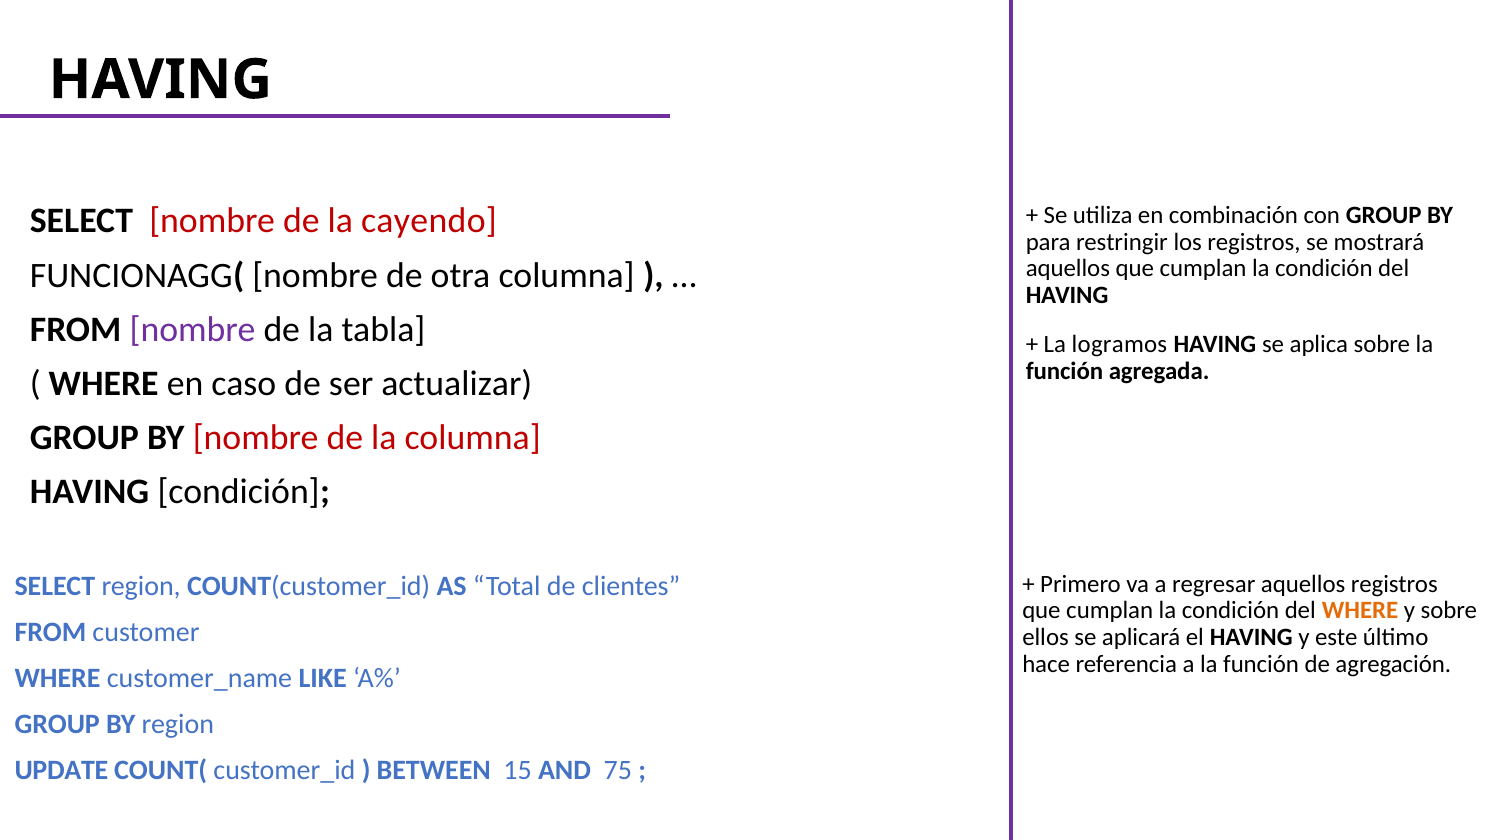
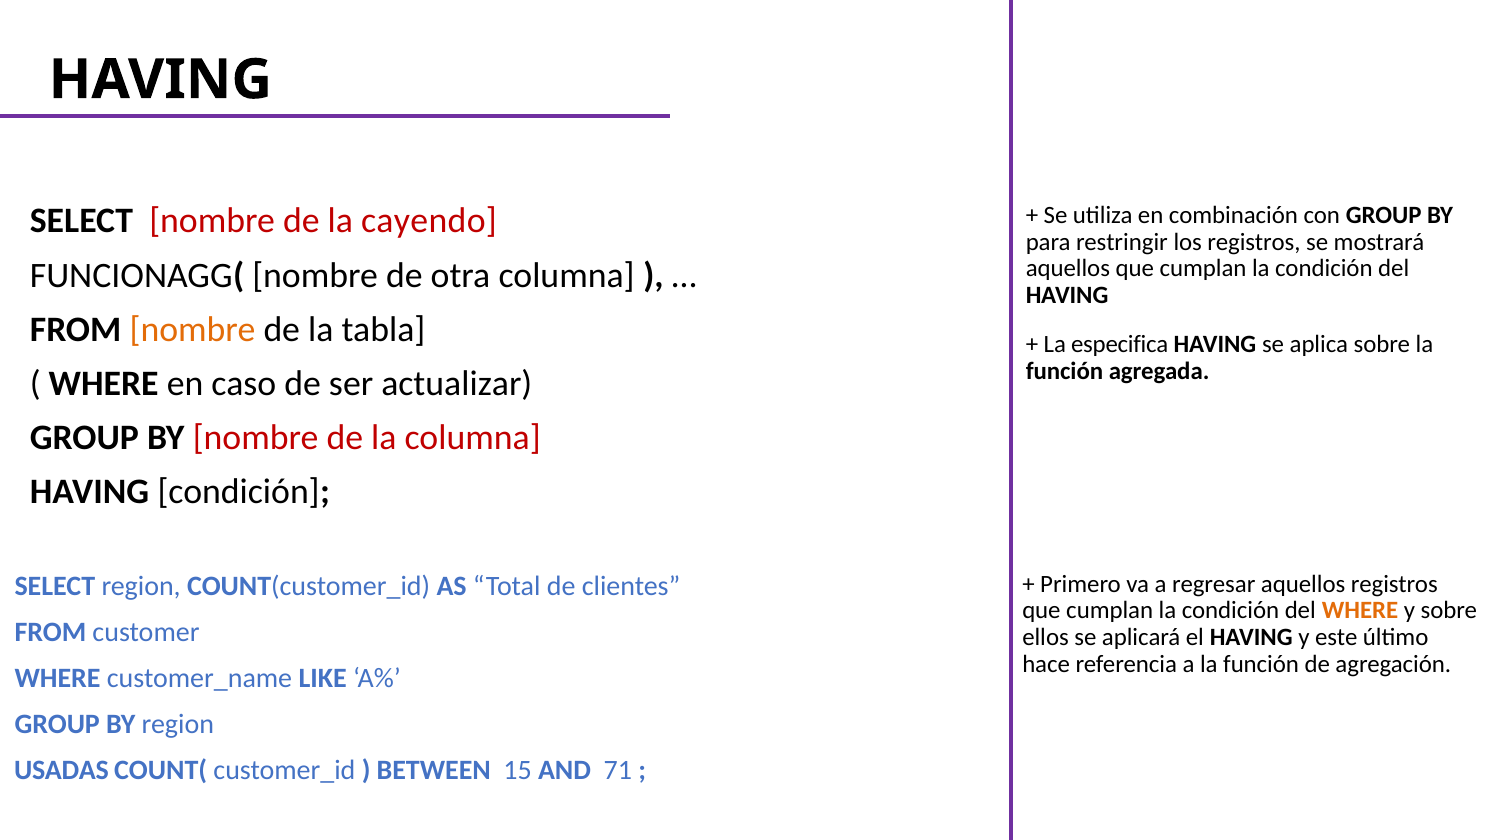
nombre at (193, 329) colour: purple -> orange
logramos: logramos -> especifica
UPDATE: UPDATE -> USADAS
75: 75 -> 71
